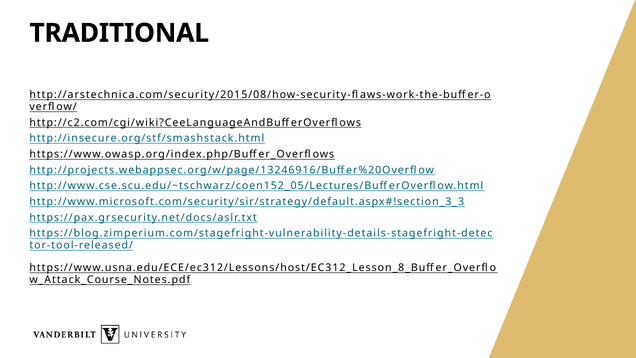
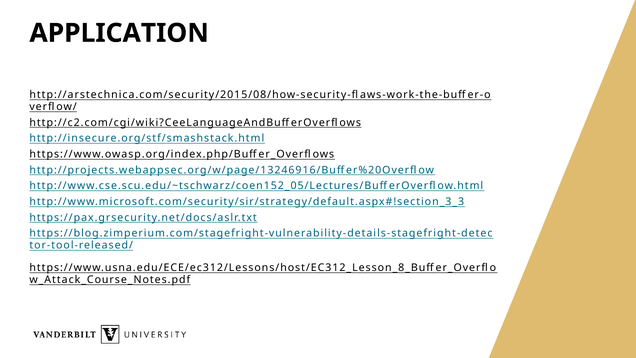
TRADITIONAL: TRADITIONAL -> APPLICATION
